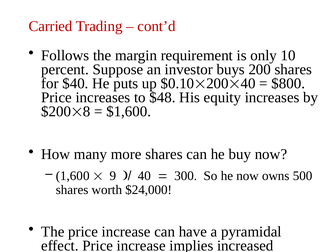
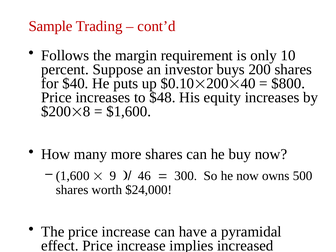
Carried: Carried -> Sample
40: 40 -> 46
